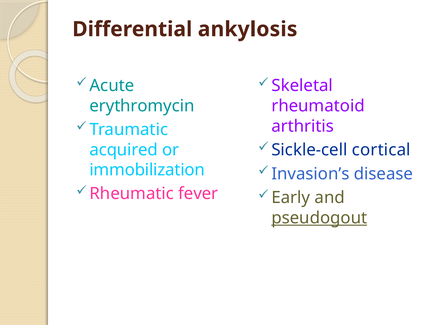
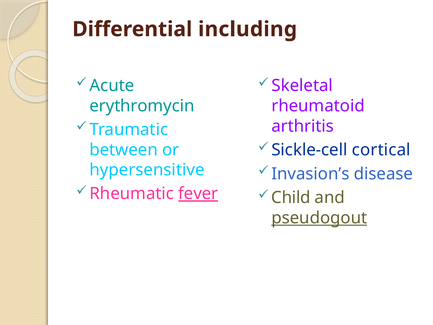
ankylosis: ankylosis -> including
acquired: acquired -> between
immobilization: immobilization -> hypersensitive
fever underline: none -> present
Early: Early -> Child
